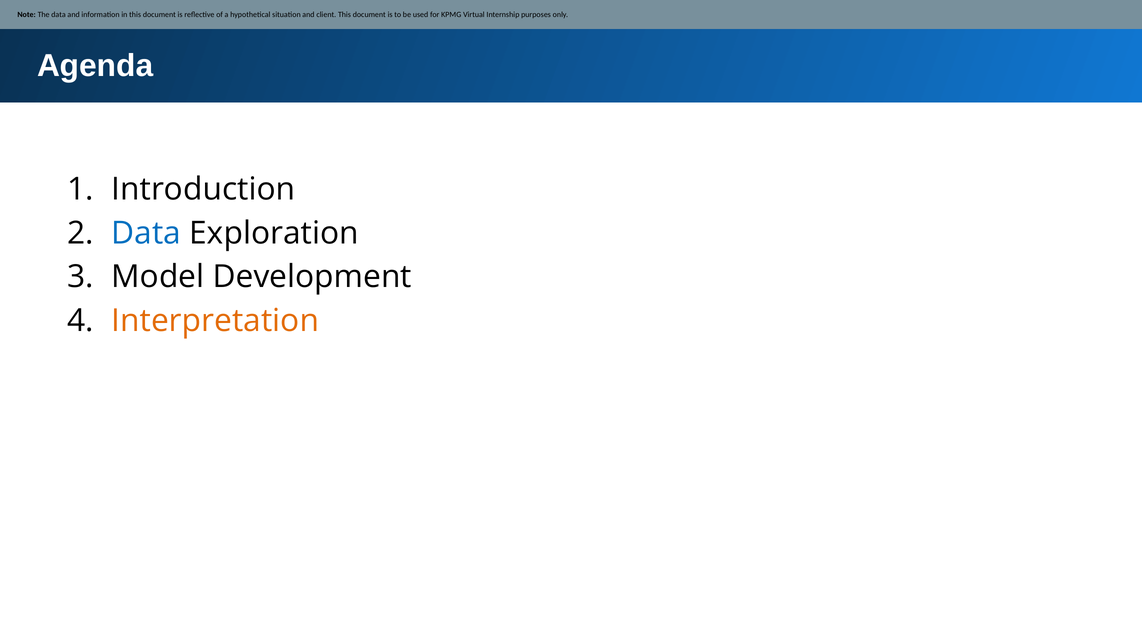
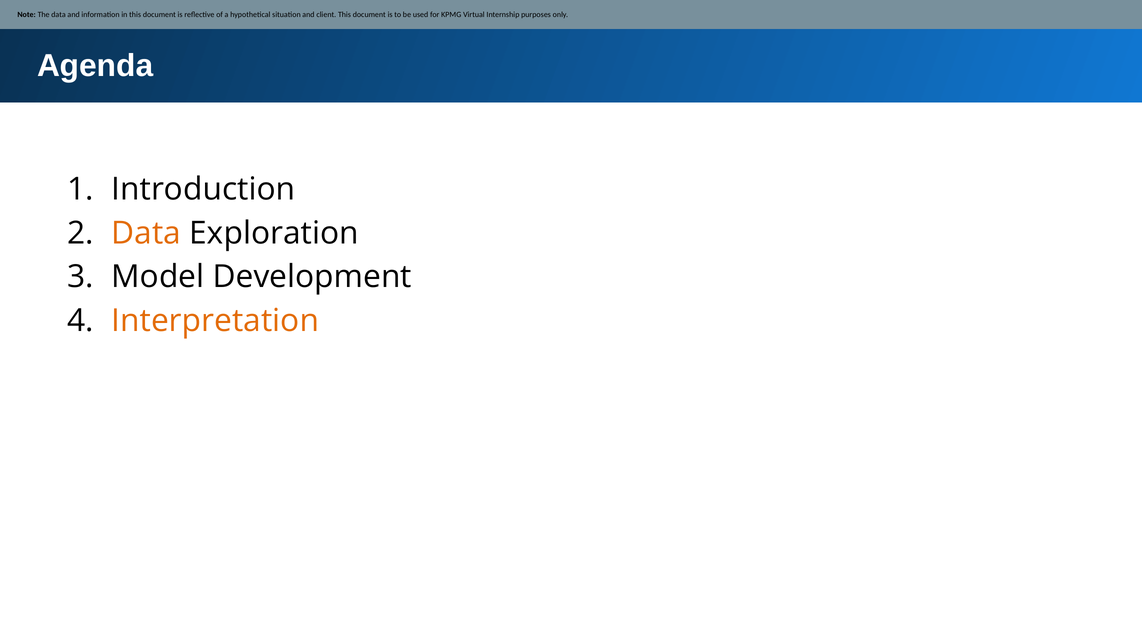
Data at (146, 233) colour: blue -> orange
